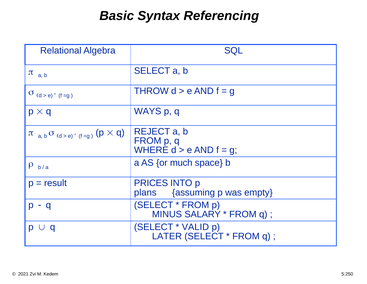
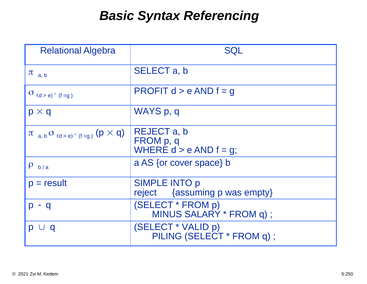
THROW: THROW -> PROFIT
much: much -> cover
PRICES: PRICES -> SIMPLE
plans at (145, 192): plans -> reject
LATER: LATER -> PILING
